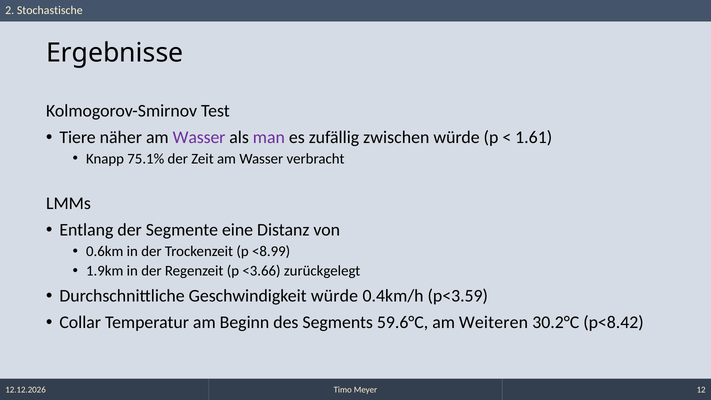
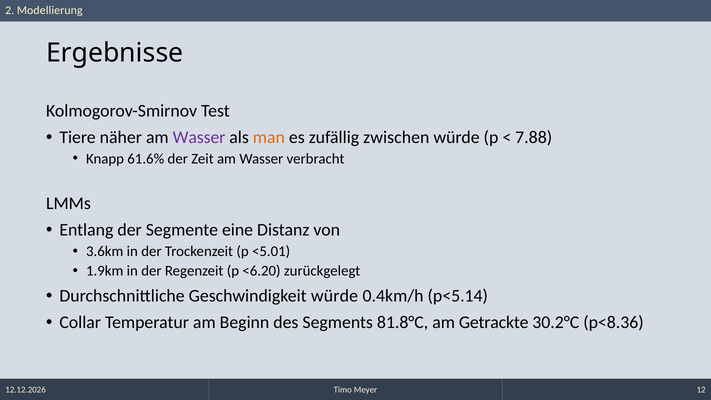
Stochastische: Stochastische -> Modellierung
man colour: purple -> orange
1.61: 1.61 -> 7.88
75.1%: 75.1% -> 61.6%
0.6km: 0.6km -> 3.6km
<8.99: <8.99 -> <5.01
<3.66: <3.66 -> <6.20
p<3.59: p<3.59 -> p<5.14
59.6°C: 59.6°C -> 81.8°C
Weiteren: Weiteren -> Getrackte
p<8.42: p<8.42 -> p<8.36
